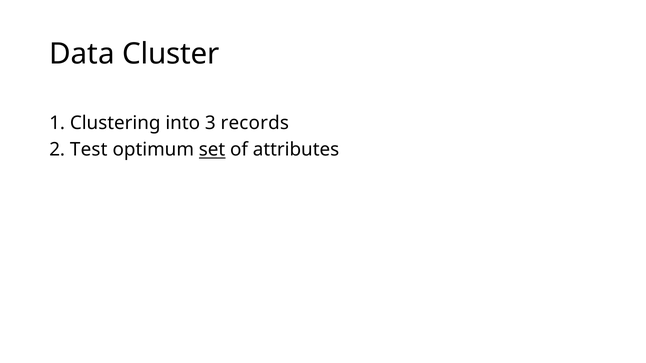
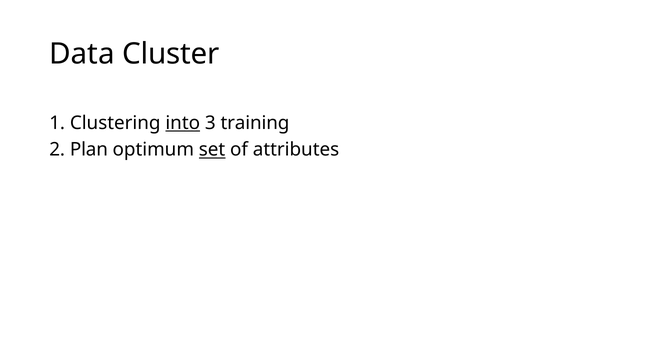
into underline: none -> present
records: records -> training
Test: Test -> Plan
